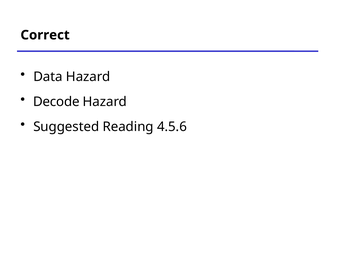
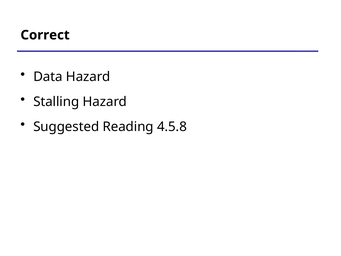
Decode: Decode -> Stalling
4.5.6: 4.5.6 -> 4.5.8
